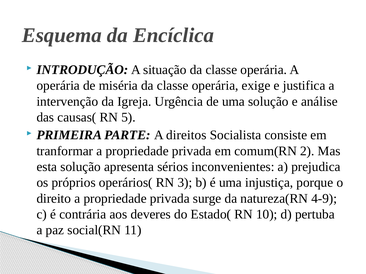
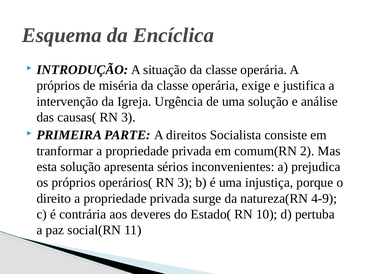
operária at (58, 86): operária -> próprios
causas( RN 5: 5 -> 3
